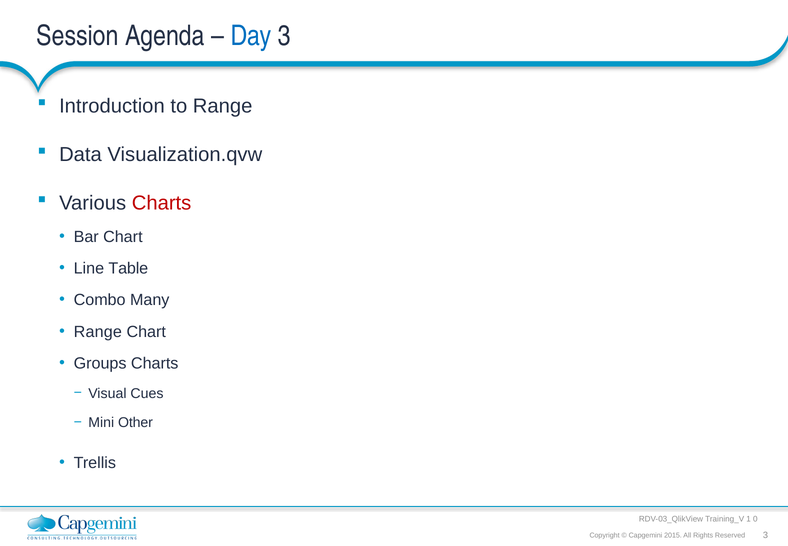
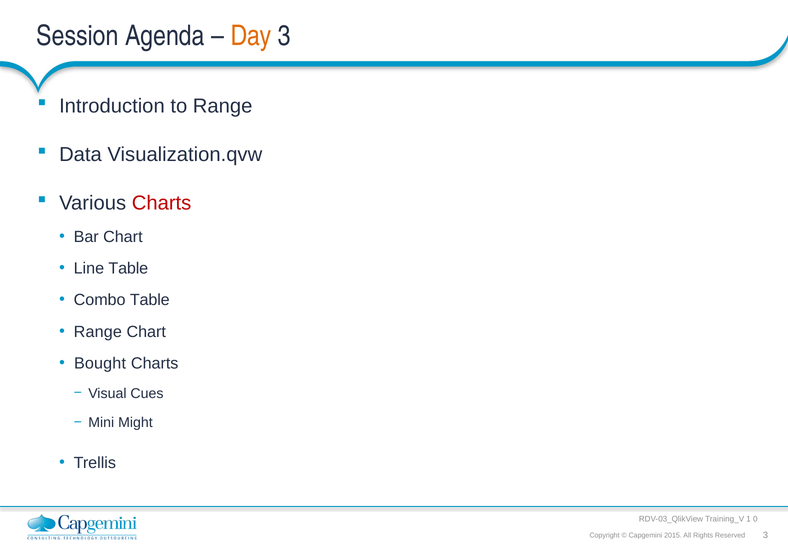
Day colour: blue -> orange
Combo Many: Many -> Table
Groups: Groups -> Bought
Other: Other -> Might
